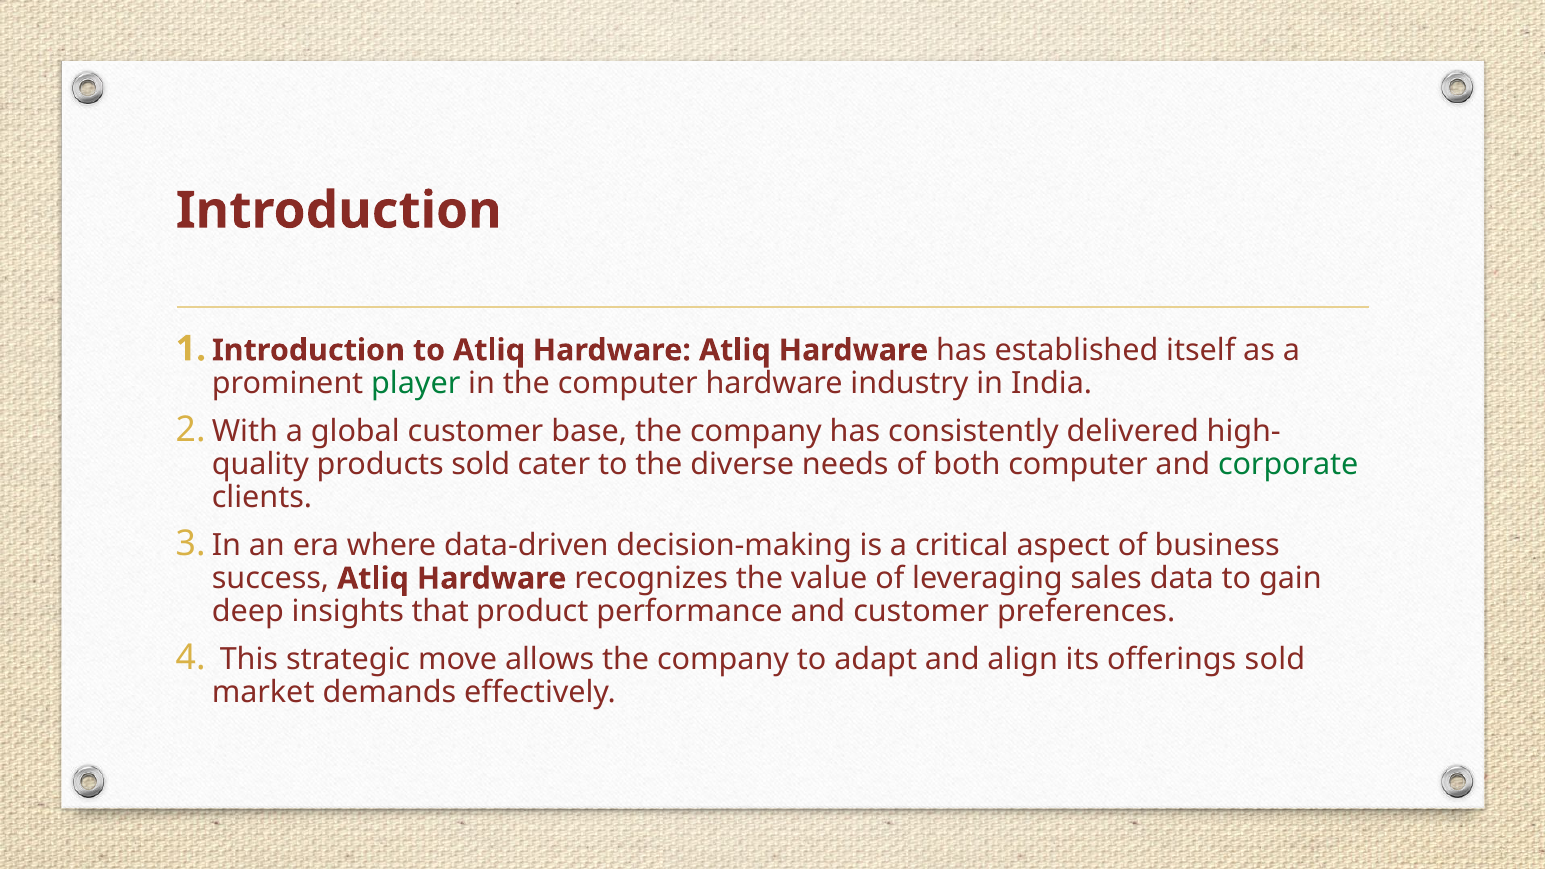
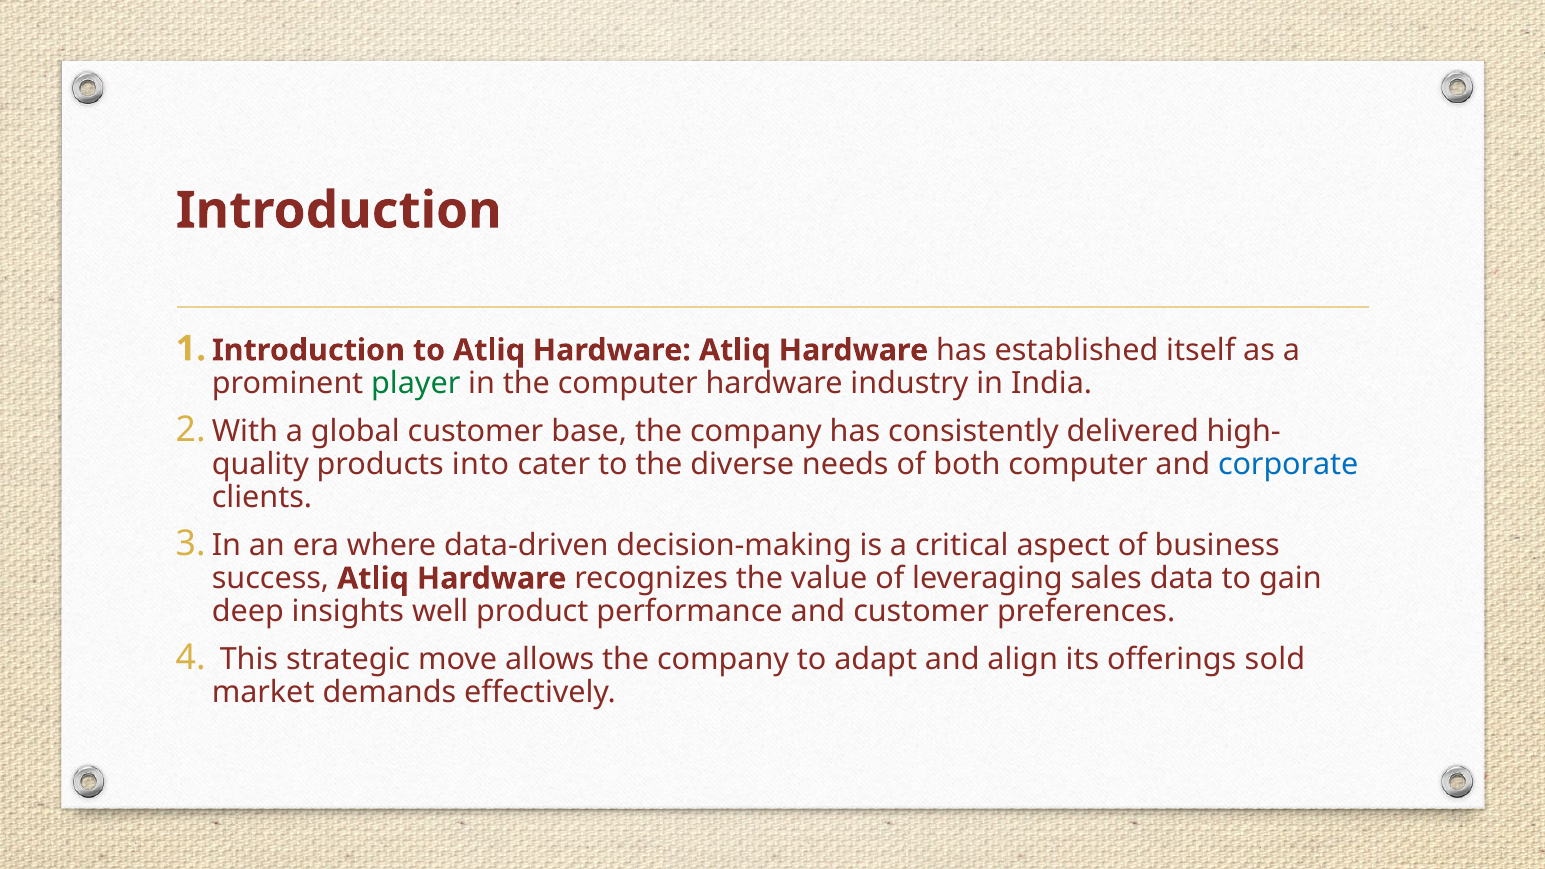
products sold: sold -> into
corporate colour: green -> blue
that: that -> well
